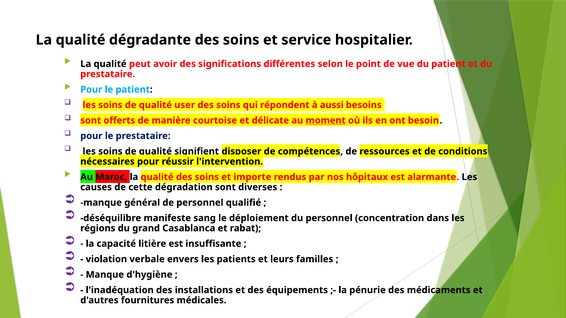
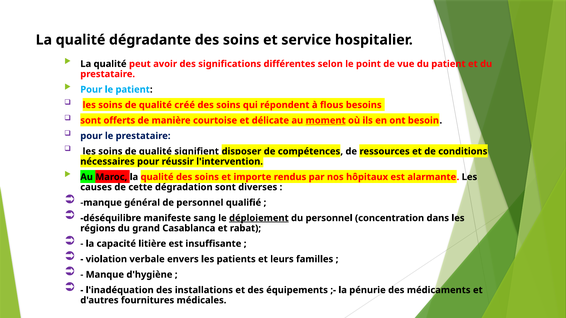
user: user -> créé
aussi: aussi -> flous
déploiement underline: none -> present
